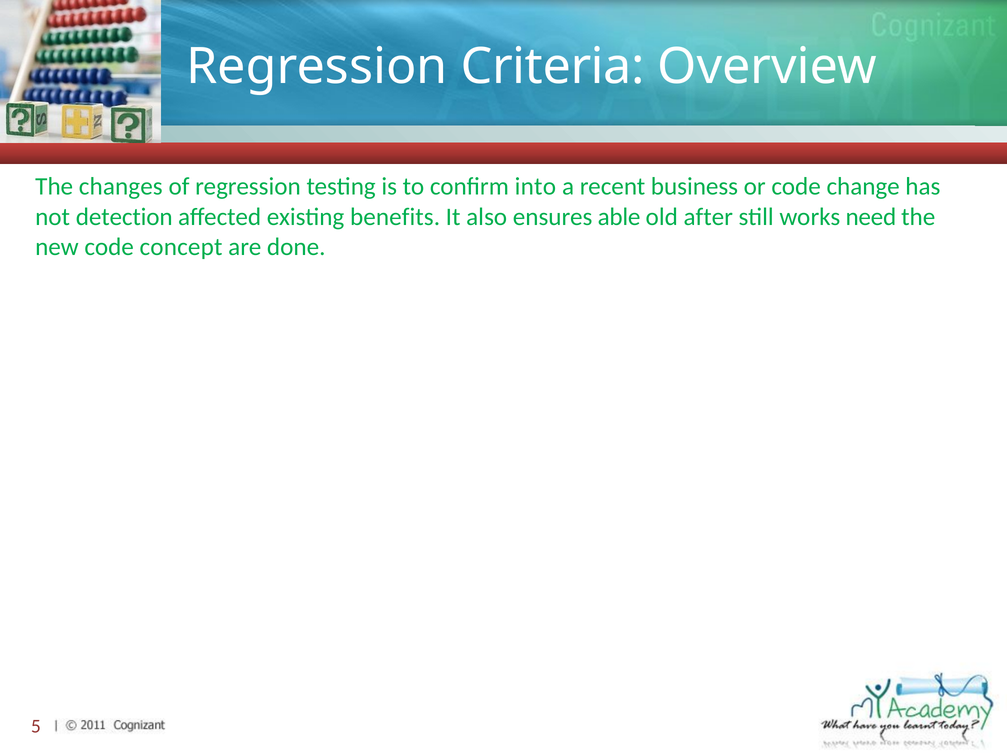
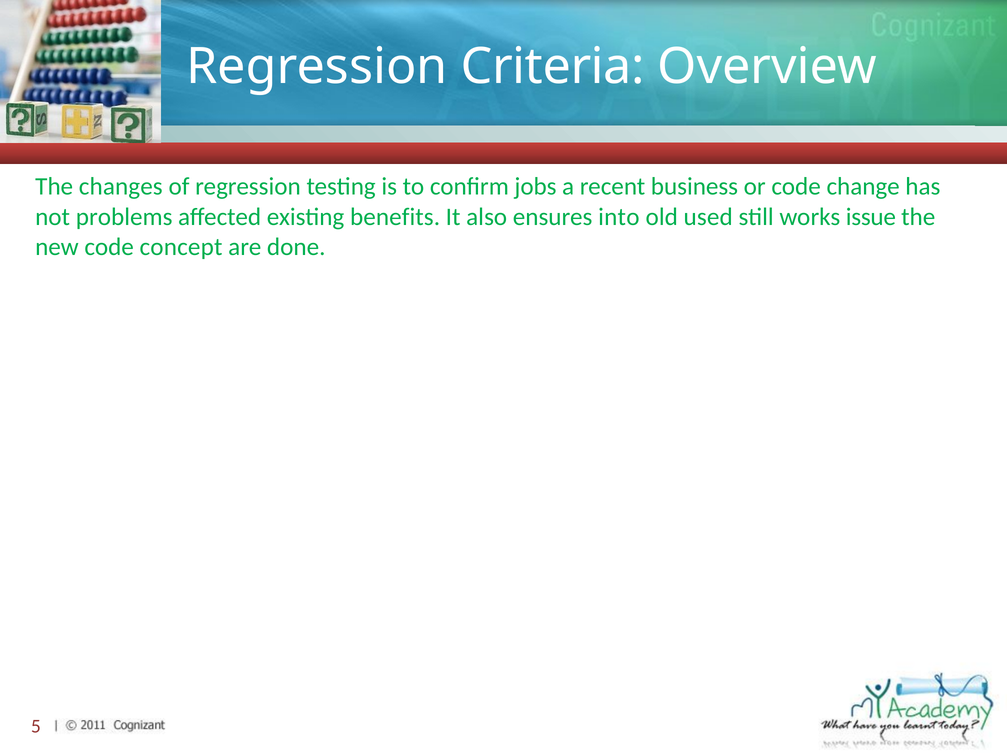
into: into -> jobs
detection: detection -> problems
able: able -> into
after: after -> used
need: need -> issue
